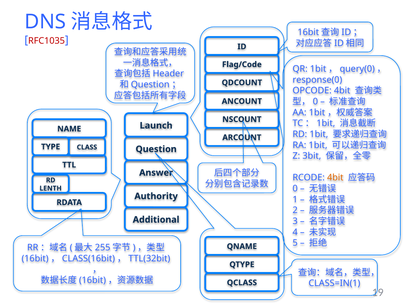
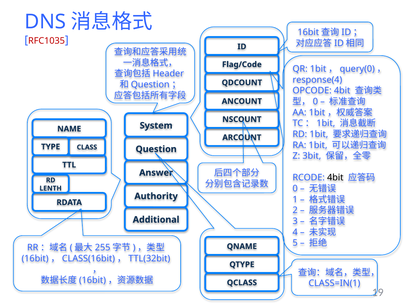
response(0: response(0 -> response(4
Launch: Launch -> System
4bit at (335, 178) colour: orange -> black
